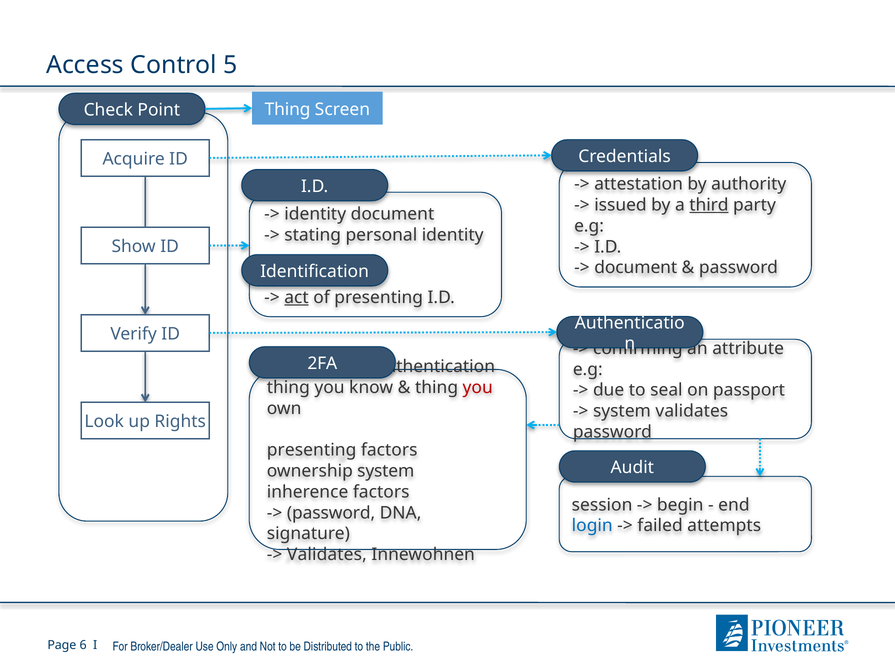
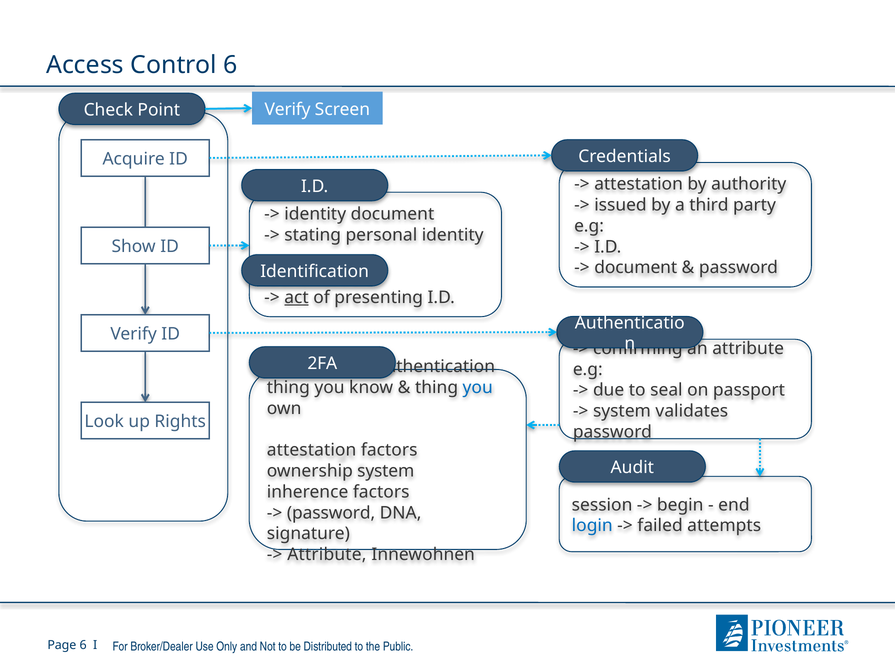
Control 5: 5 -> 6
Point Thing: Thing -> Verify
third underline: present -> none
you at (478, 388) colour: red -> blue
presenting at (312, 450): presenting -> attestation
Validates at (327, 555): Validates -> Attribute
